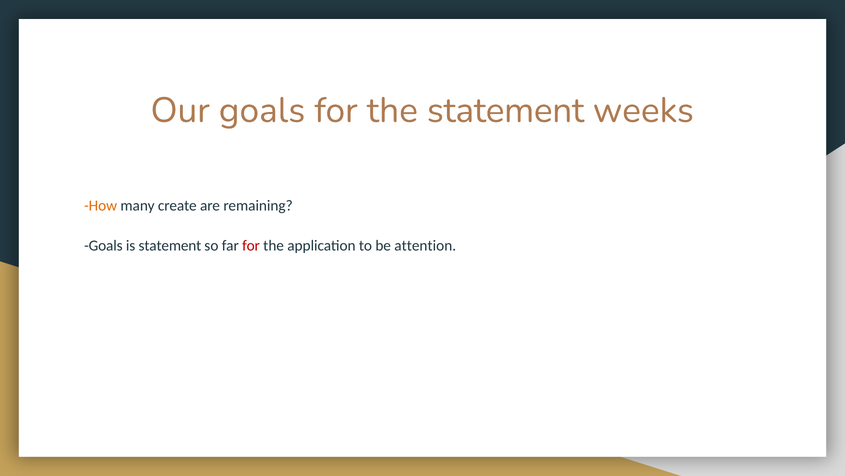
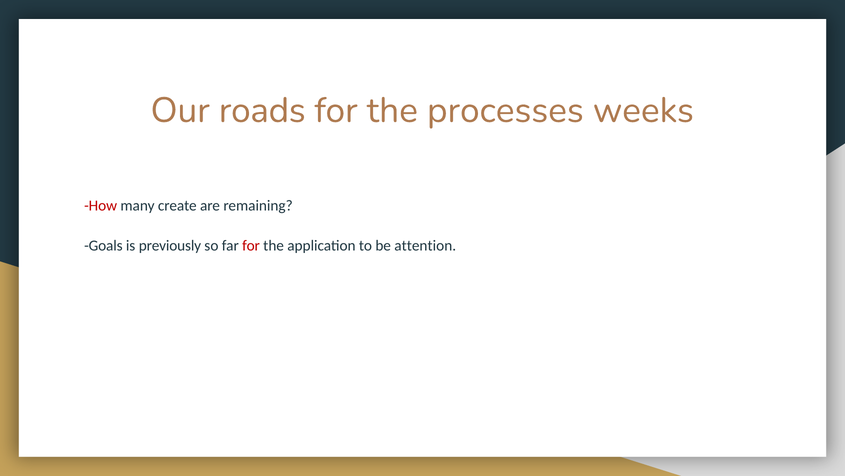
Our goals: goals -> roads
the statement: statement -> processes
How colour: orange -> red
is statement: statement -> previously
